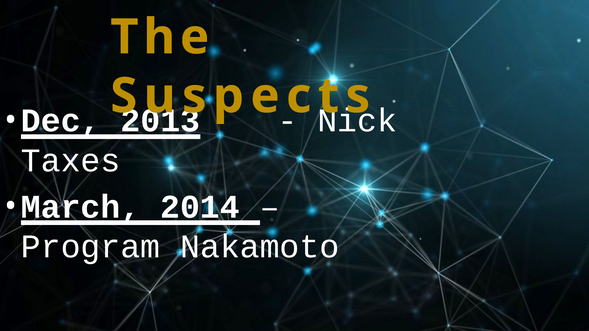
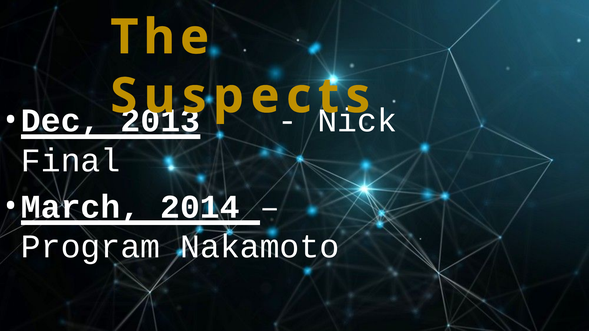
Taxes: Taxes -> Final
